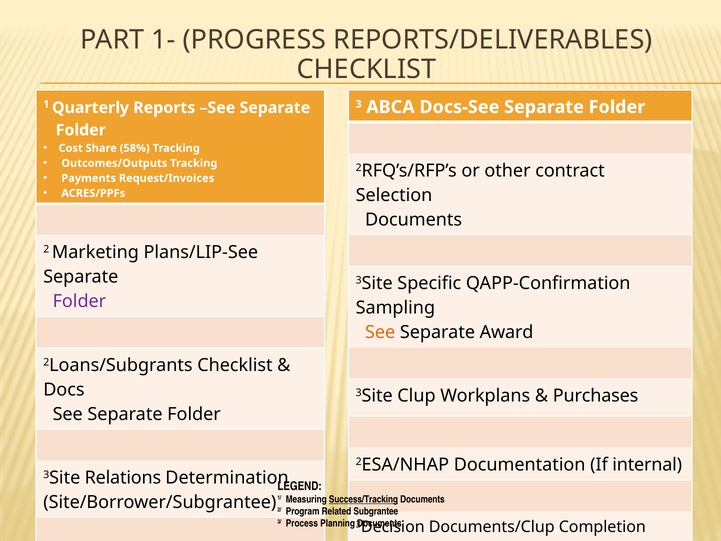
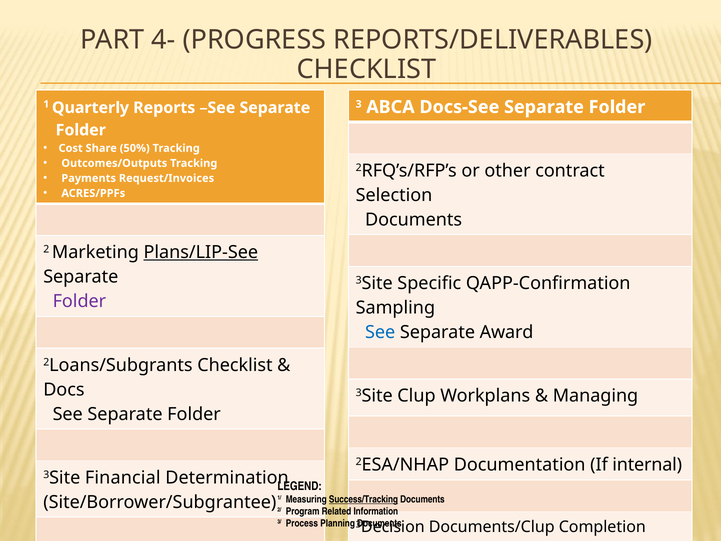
1-: 1- -> 4-
58%: 58% -> 50%
Plans/LIP-See underline: none -> present
See at (380, 332) colour: orange -> blue
Purchases: Purchases -> Managing
Relations: Relations -> Financial
Subgrantee: Subgrantee -> Information
